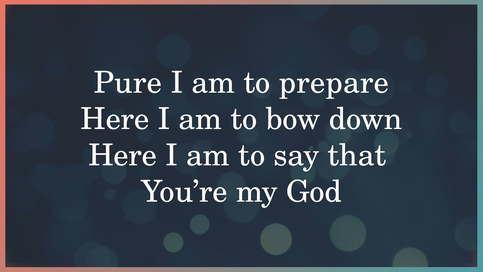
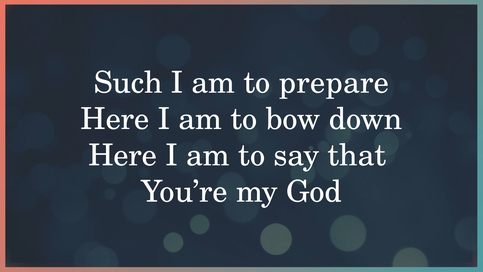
Pure: Pure -> Such
